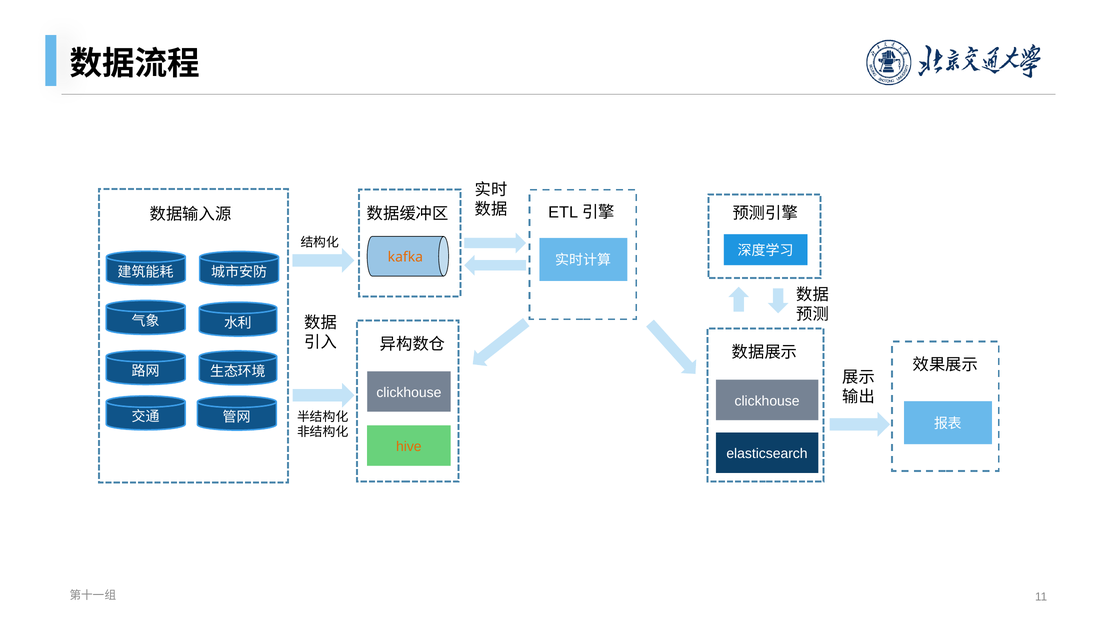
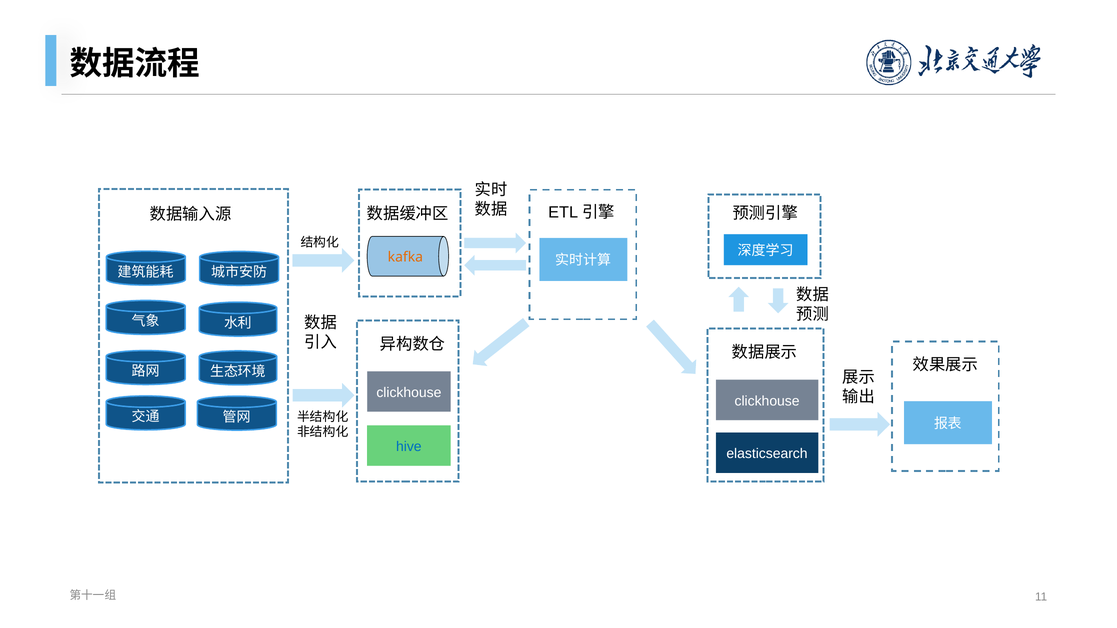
hive colour: orange -> blue
